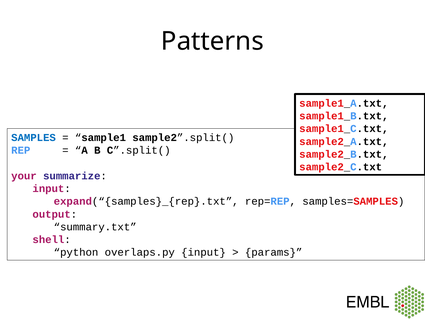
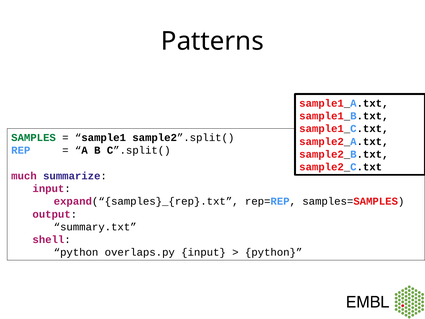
SAMPLES colour: blue -> green
your: your -> much
params at (274, 252): params -> python
